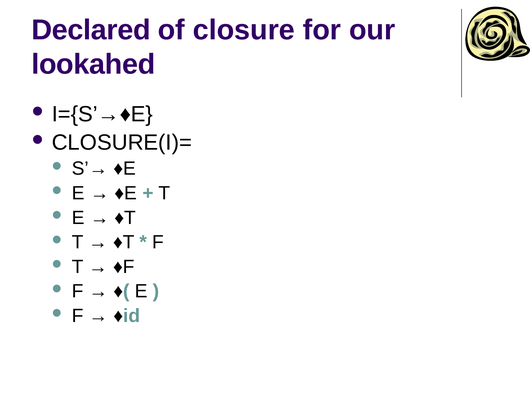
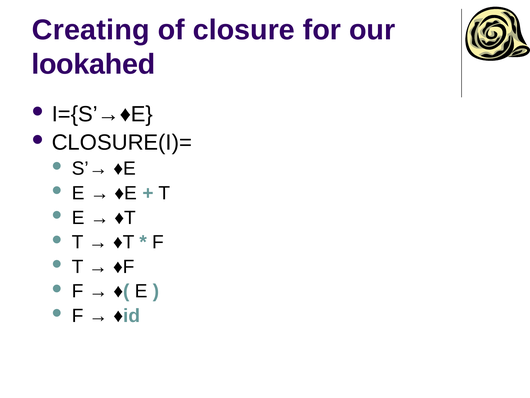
Declared: Declared -> Creating
